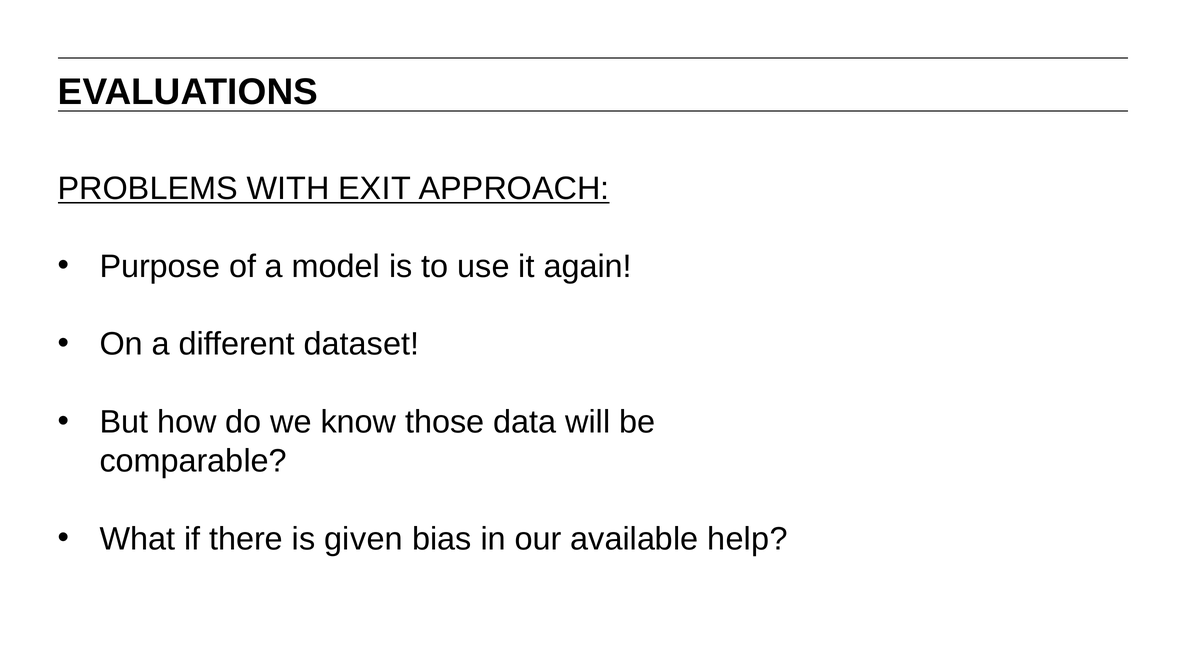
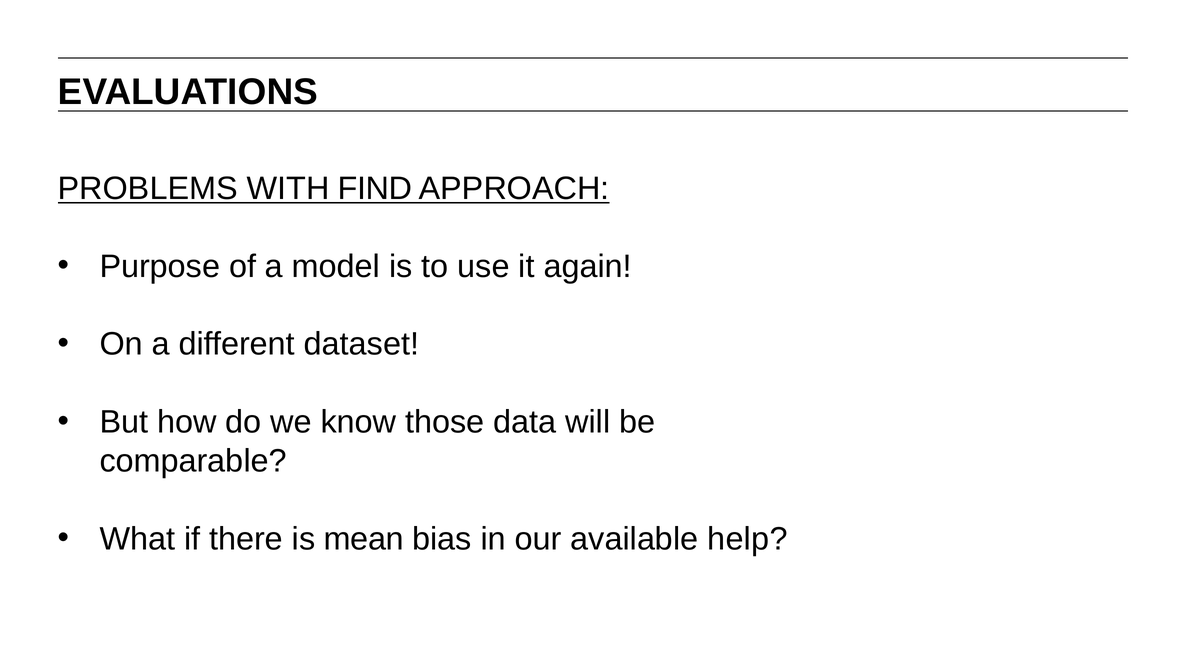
EXIT: EXIT -> FIND
given: given -> mean
